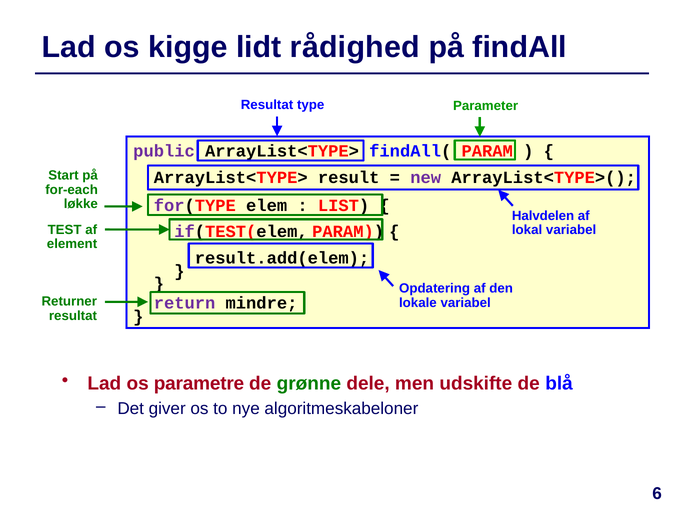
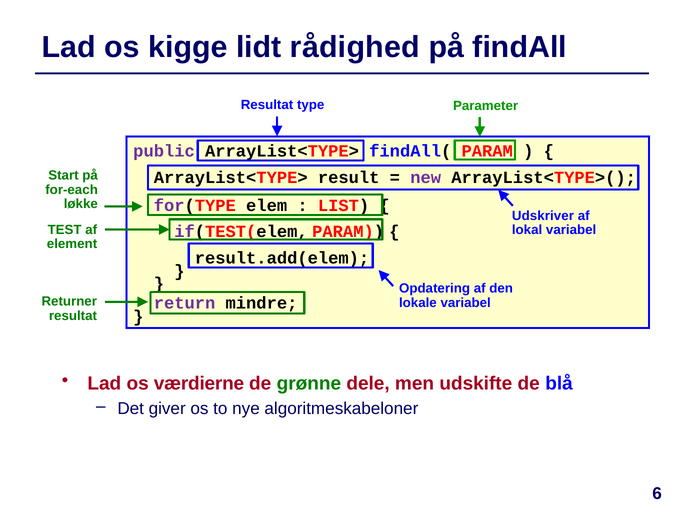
Halvdelen: Halvdelen -> Udskriver
parametre: parametre -> værdierne
